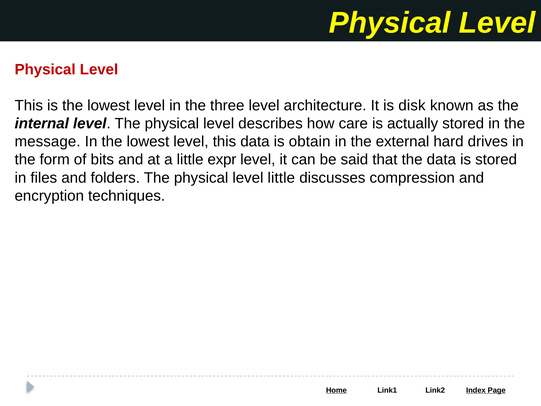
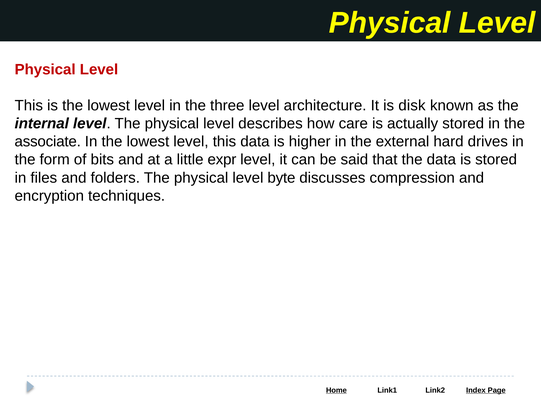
message: message -> associate
obtain: obtain -> higher
level little: little -> byte
